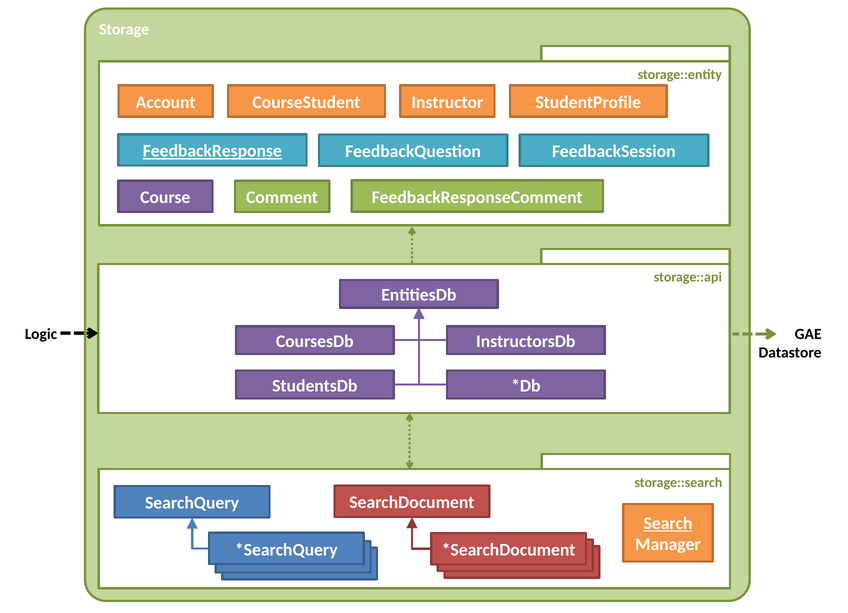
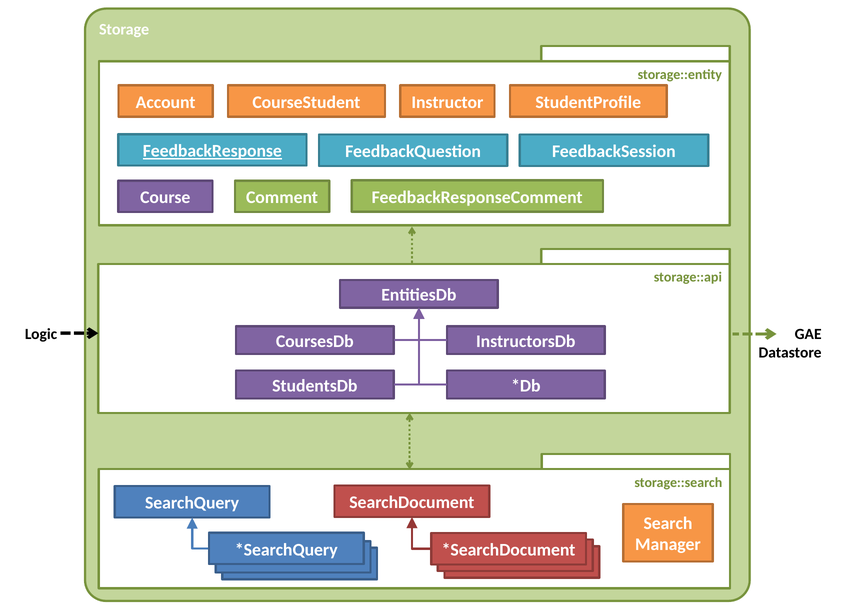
Search underline: present -> none
